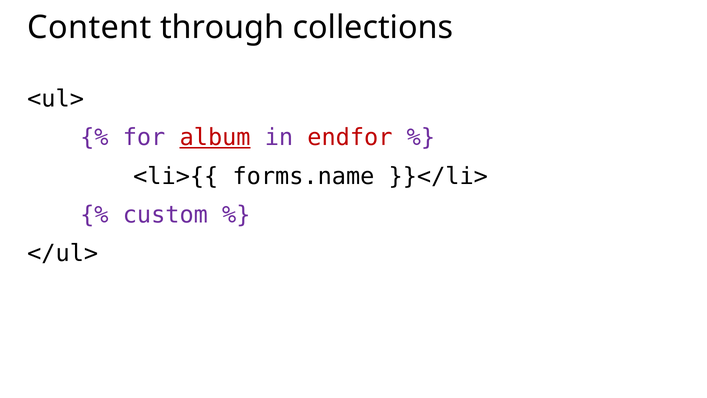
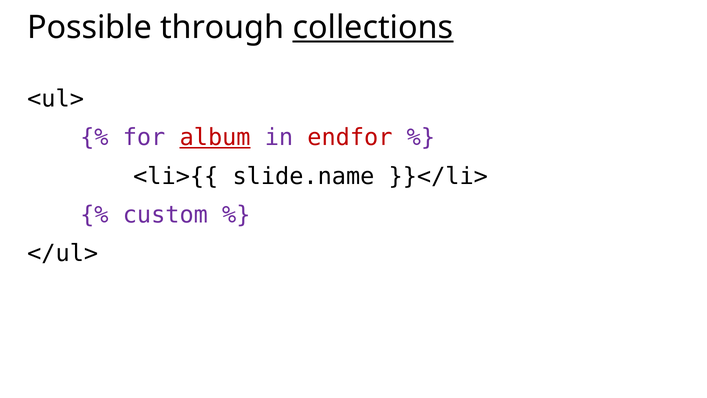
Content: Content -> Possible
collections underline: none -> present
forms.name: forms.name -> slide.name
